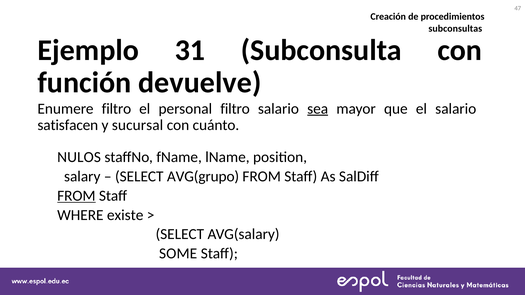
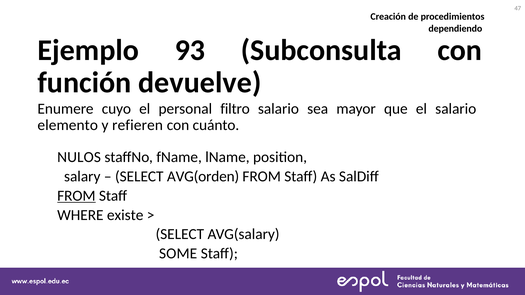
subconsultas: subconsultas -> dependiendo
31: 31 -> 93
Enumere filtro: filtro -> cuyo
sea underline: present -> none
satisfacen: satisfacen -> elemento
sucursal: sucursal -> refieren
AVG(grupo: AVG(grupo -> AVG(orden
